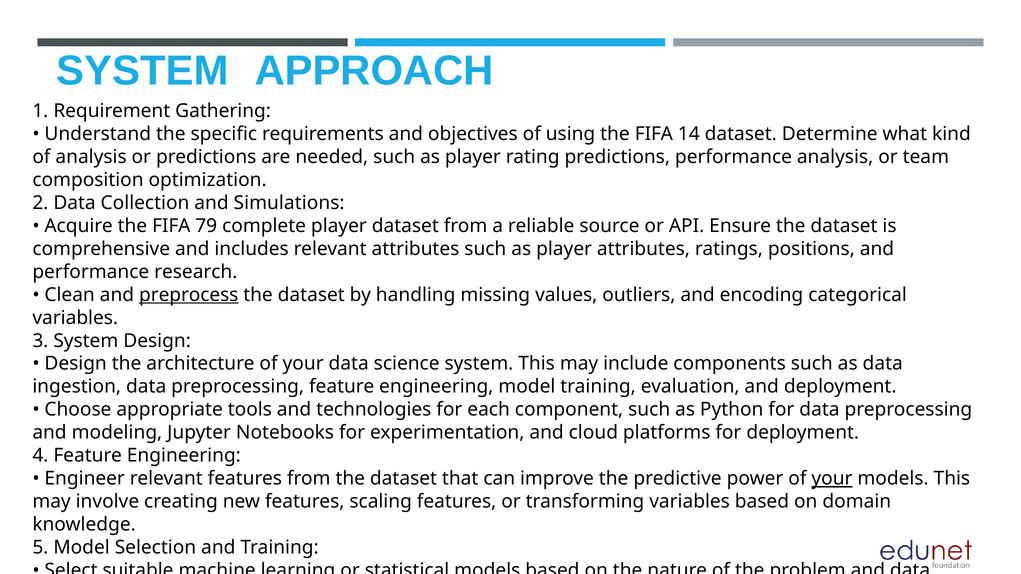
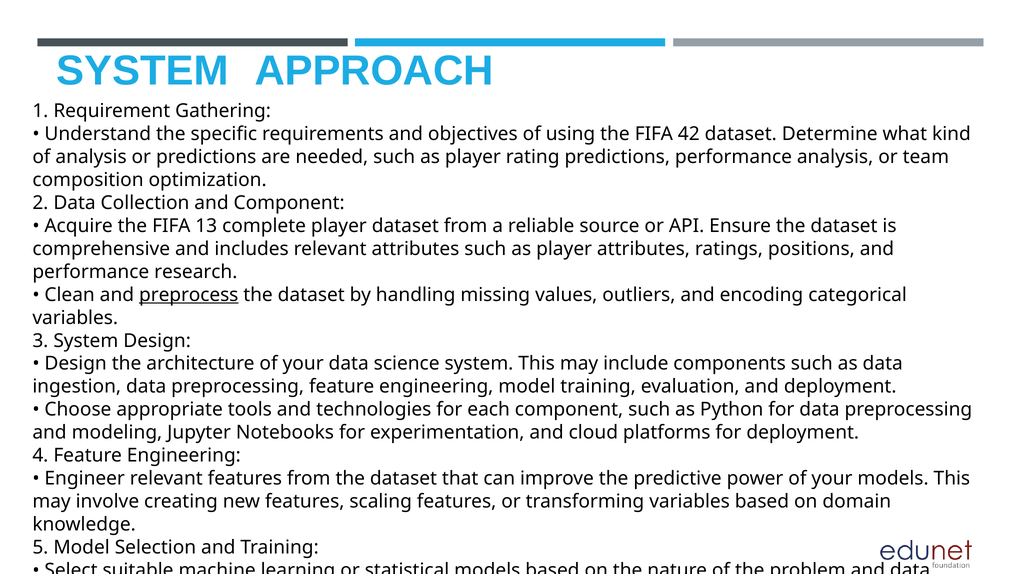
14: 14 -> 42
and Simulations: Simulations -> Component
79: 79 -> 13
your at (832, 479) underline: present -> none
